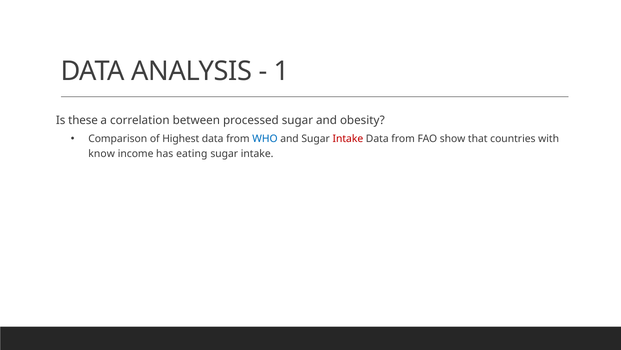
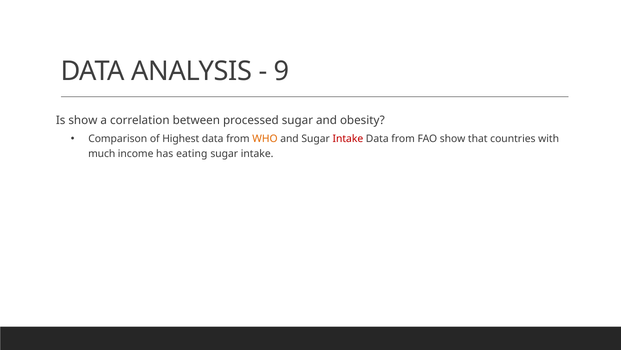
1: 1 -> 9
Is these: these -> show
WHO colour: blue -> orange
know: know -> much
